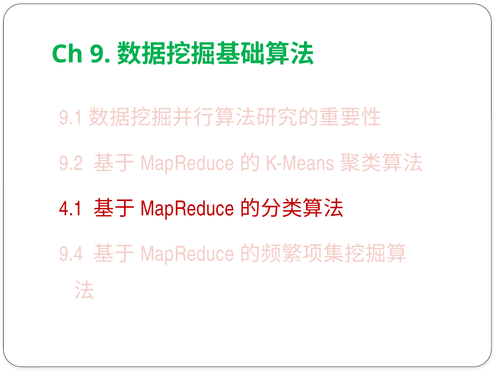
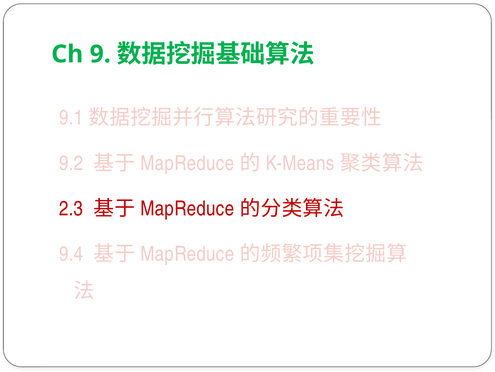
4.1: 4.1 -> 2.3
